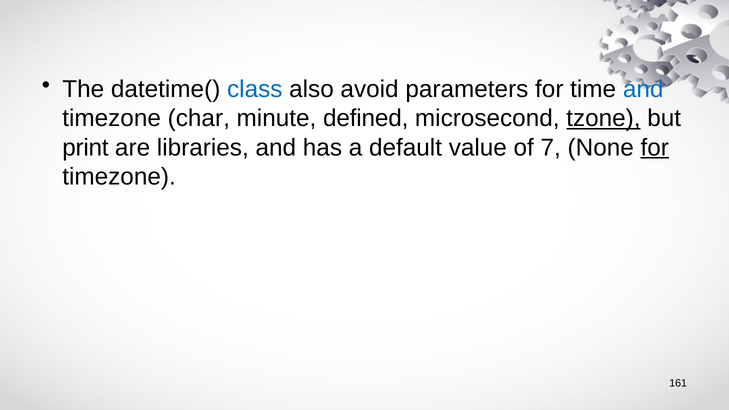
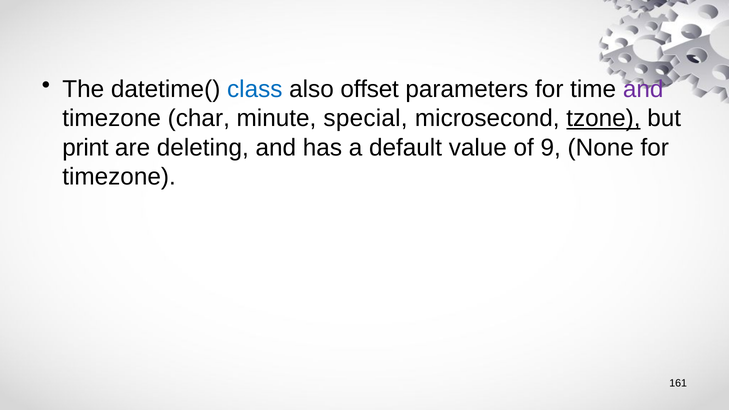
avoid: avoid -> offset
and at (643, 89) colour: blue -> purple
defined: defined -> special
libraries: libraries -> deleting
7: 7 -> 9
for at (655, 148) underline: present -> none
